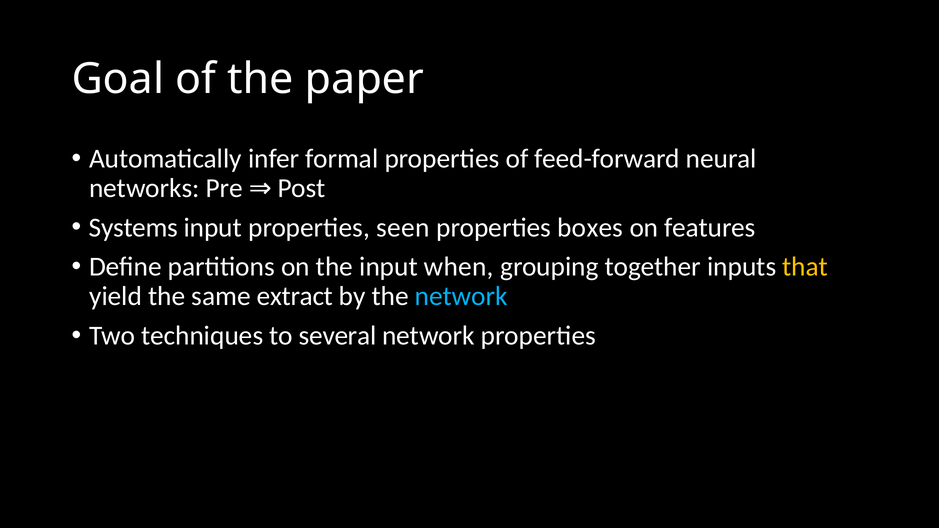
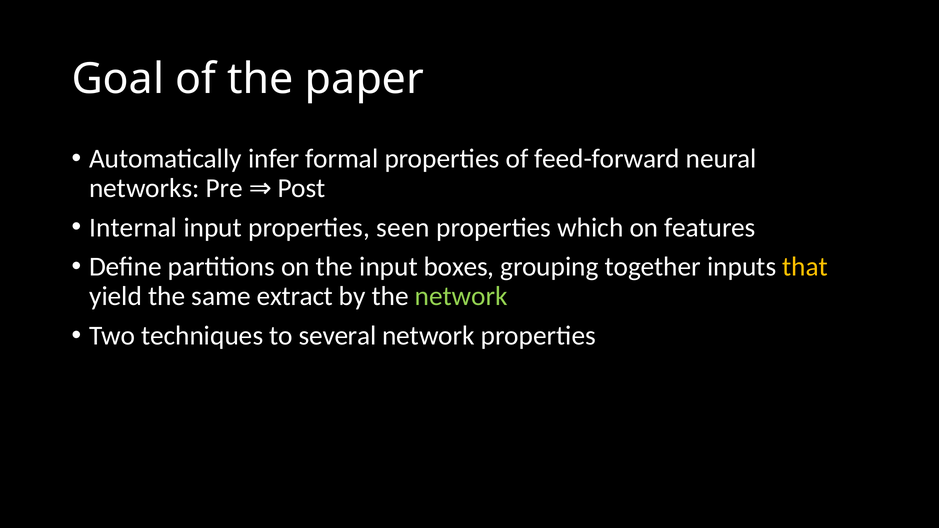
Systems: Systems -> Internal
boxes: boxes -> which
when: when -> boxes
network at (461, 296) colour: light blue -> light green
